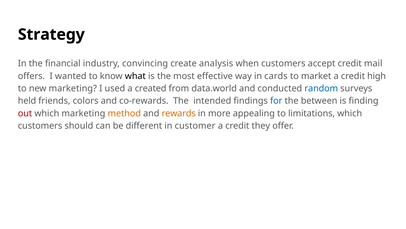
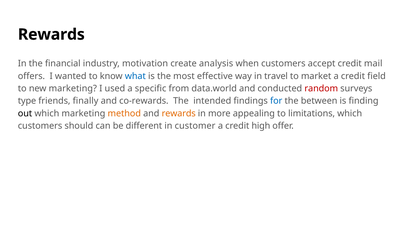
Strategy at (51, 34): Strategy -> Rewards
convincing: convincing -> motivation
what colour: black -> blue
cards: cards -> travel
high: high -> field
created: created -> specific
random colour: blue -> red
held: held -> type
colors: colors -> finally
out colour: red -> black
they: they -> high
